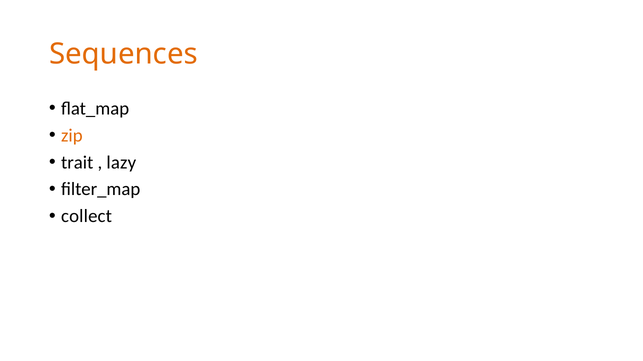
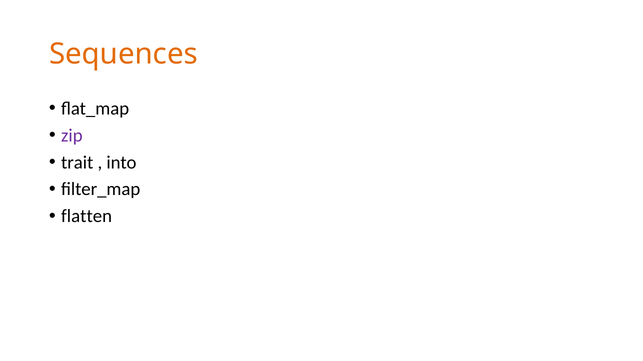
zip colour: orange -> purple
lazy: lazy -> into
collect: collect -> flatten
